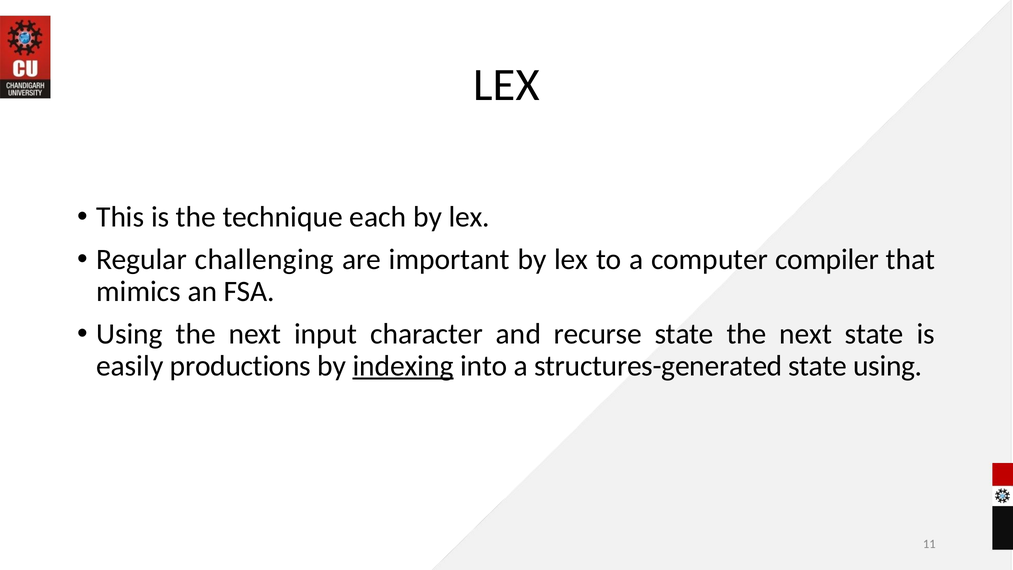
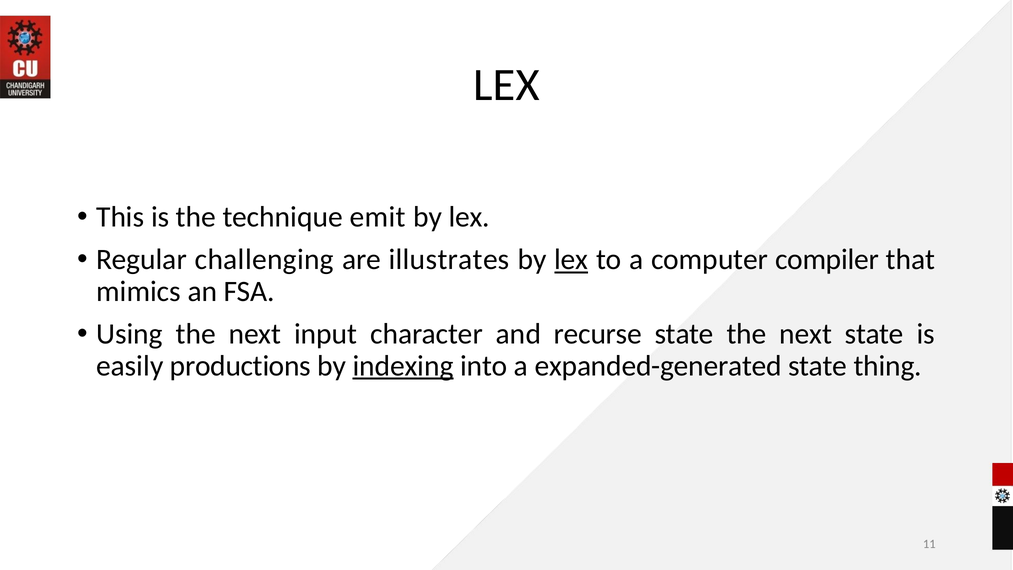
each: each -> emit
important: important -> illustrates
lex at (571, 260) underline: none -> present
structures-generated: structures-generated -> expanded-generated
state using: using -> thing
